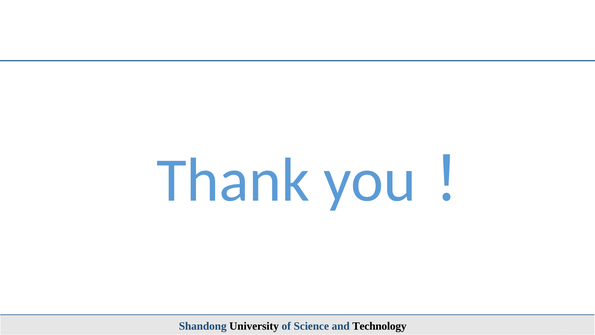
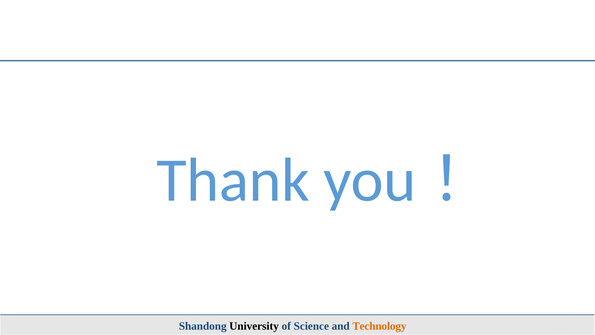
Technology colour: black -> orange
